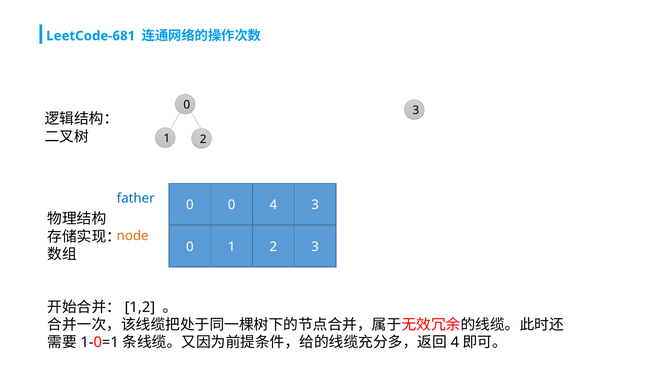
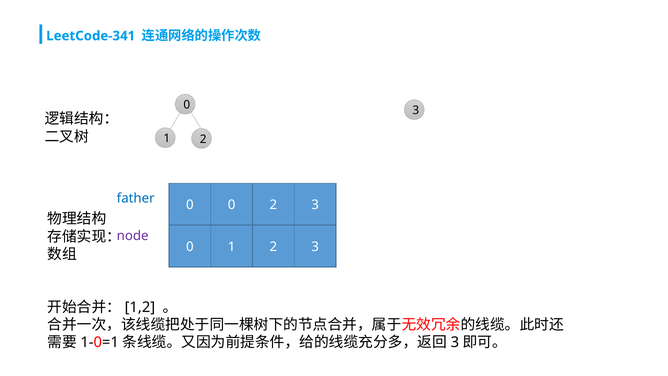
LeetCode-681: LeetCode-681 -> LeetCode-341
0 4: 4 -> 2
node colour: orange -> purple
4 at (455, 342): 4 -> 3
